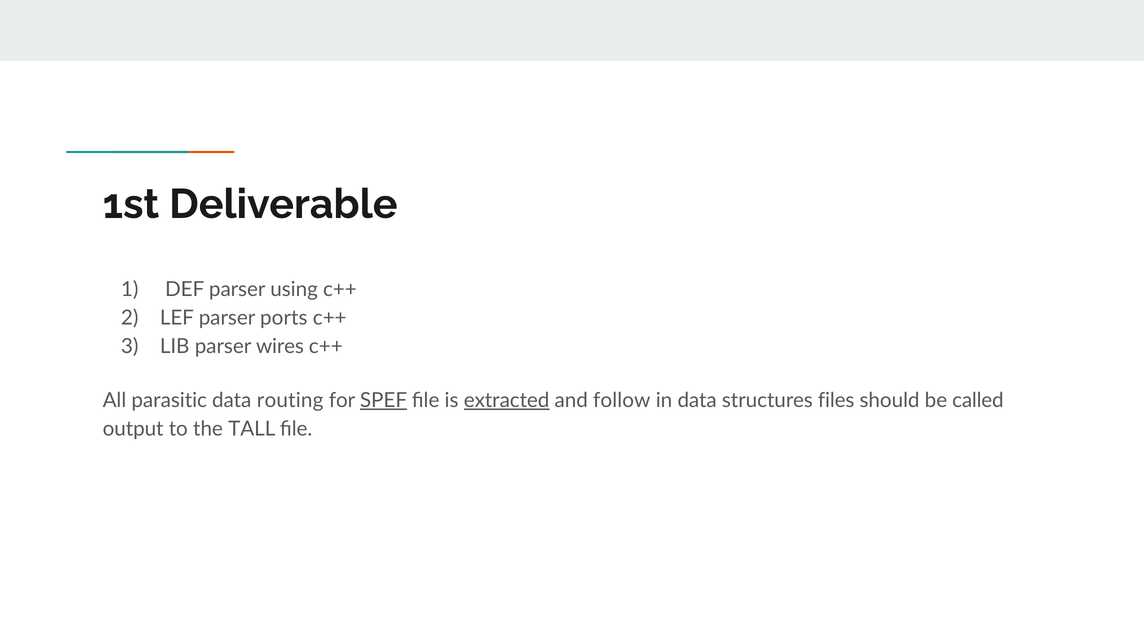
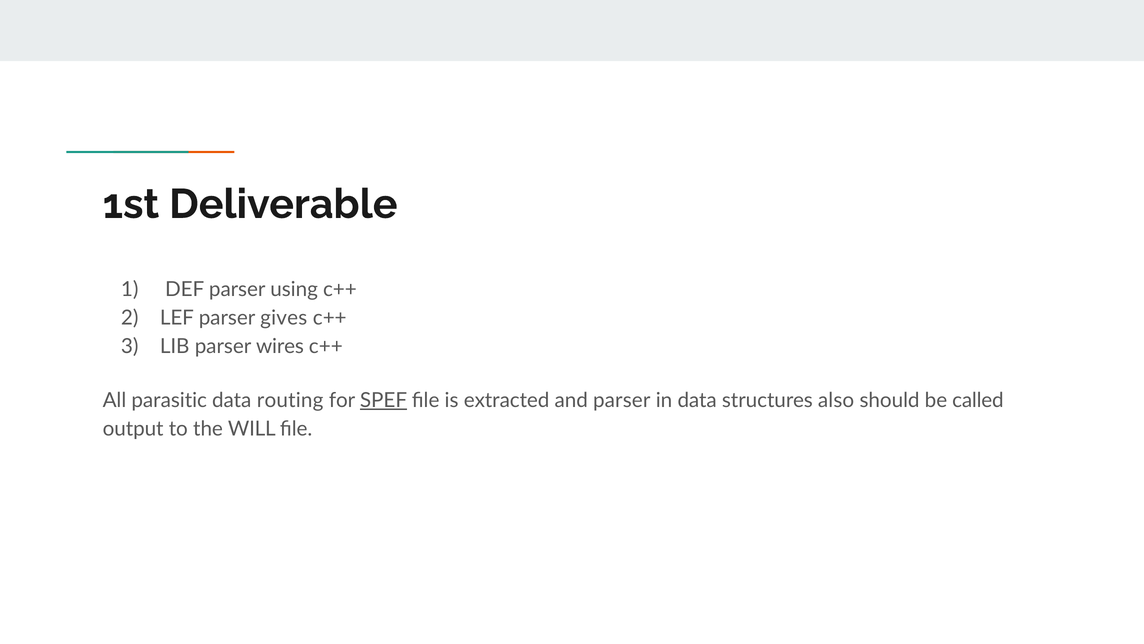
ports: ports -> gives
extracted underline: present -> none
and follow: follow -> parser
files: files -> also
TALL: TALL -> WILL
